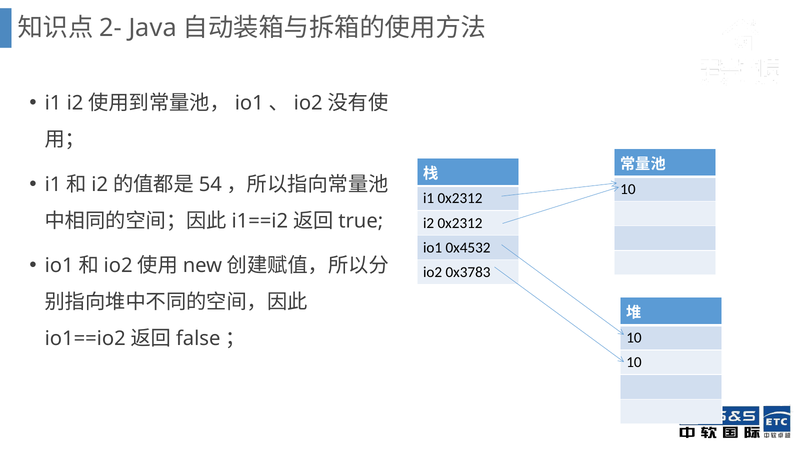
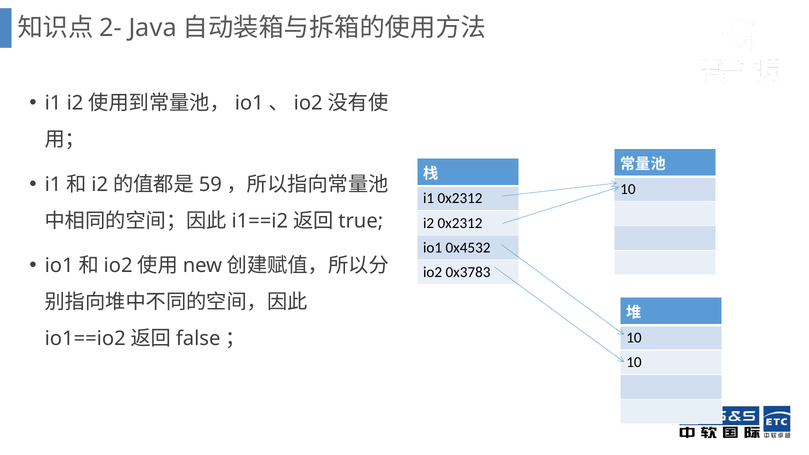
54: 54 -> 59
